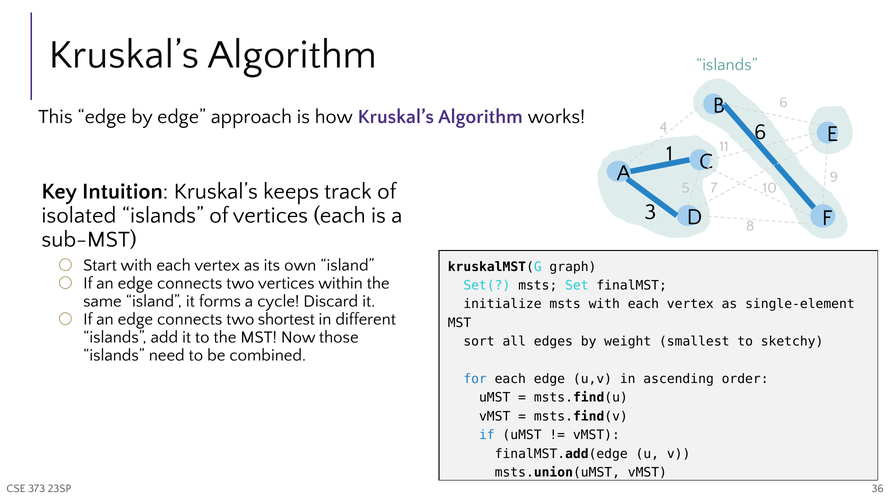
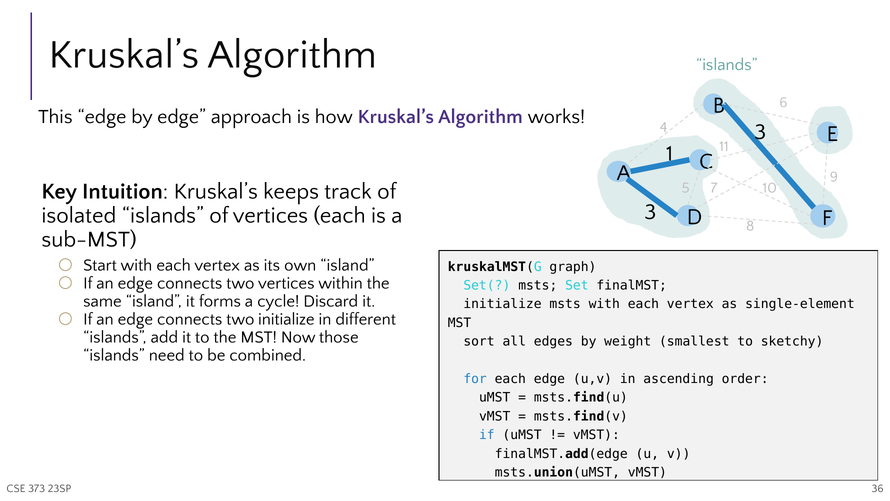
4 6: 6 -> 3
two shortest: shortest -> initialize
